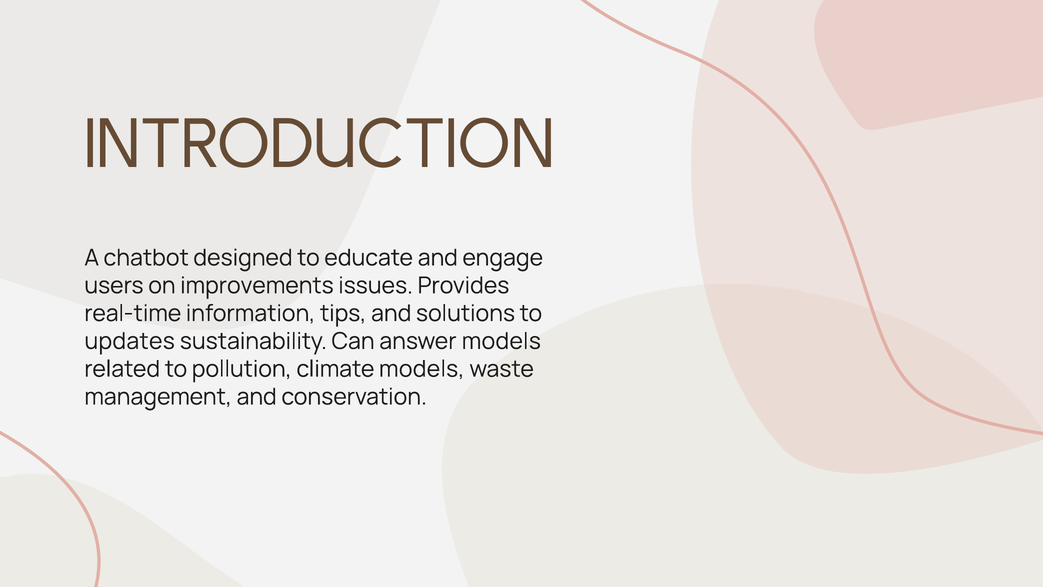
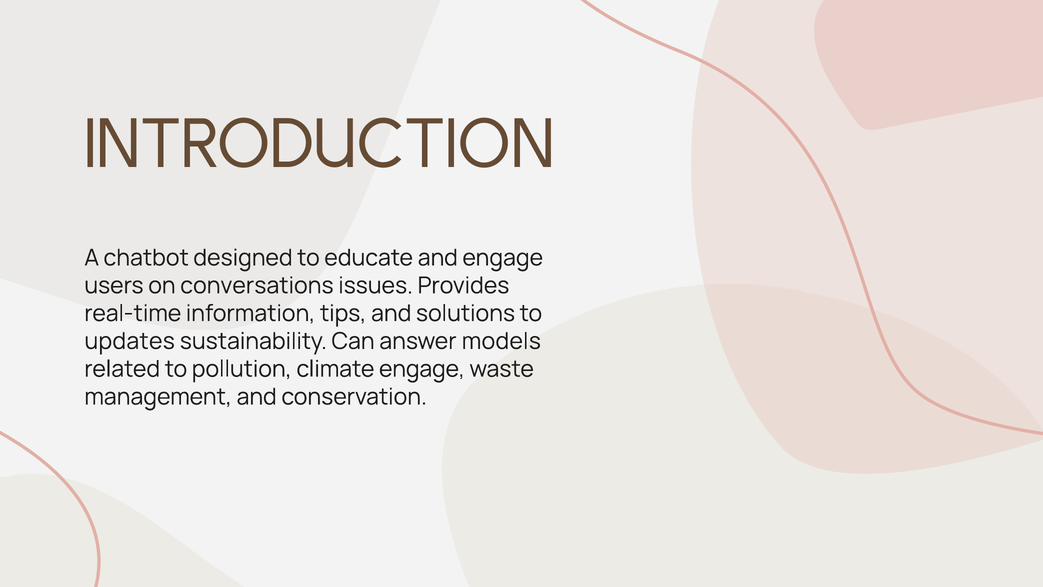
improvements: improvements -> conversations
climate models: models -> engage
